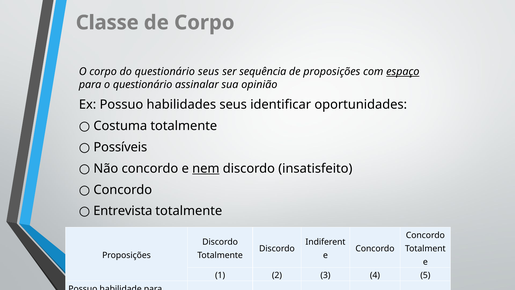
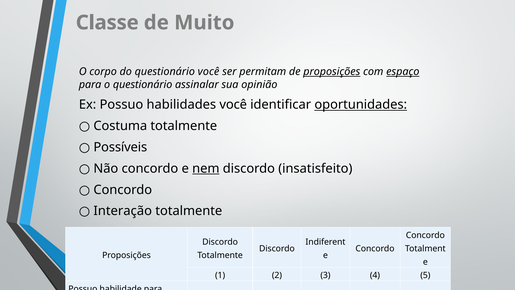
de Corpo: Corpo -> Muito
questionário seus: seus -> você
sequência: sequência -> permitam
proposições at (332, 72) underline: none -> present
habilidades seus: seus -> você
oportunidades at (361, 105) underline: none -> present
Entrevista: Entrevista -> Interação
